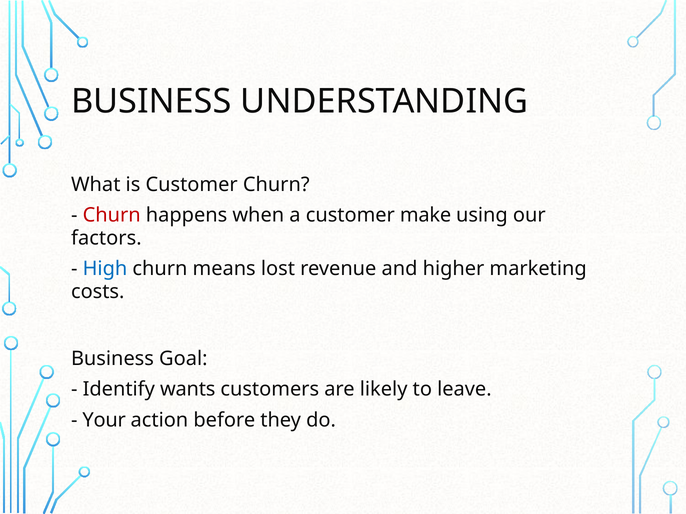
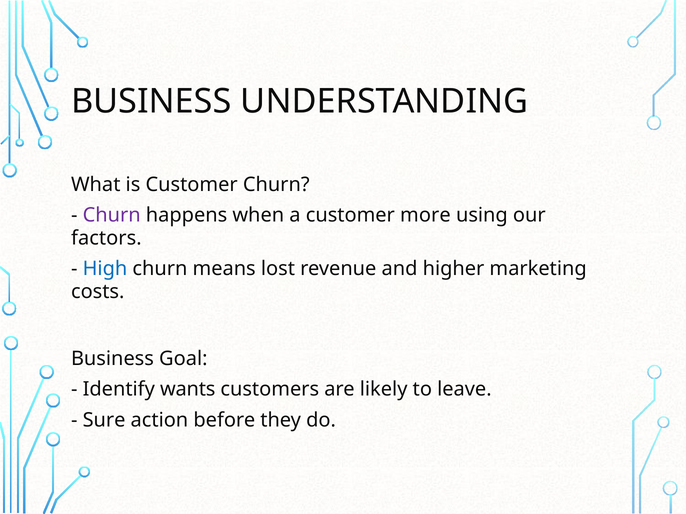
Churn at (112, 215) colour: red -> purple
make: make -> more
Your: Your -> Sure
